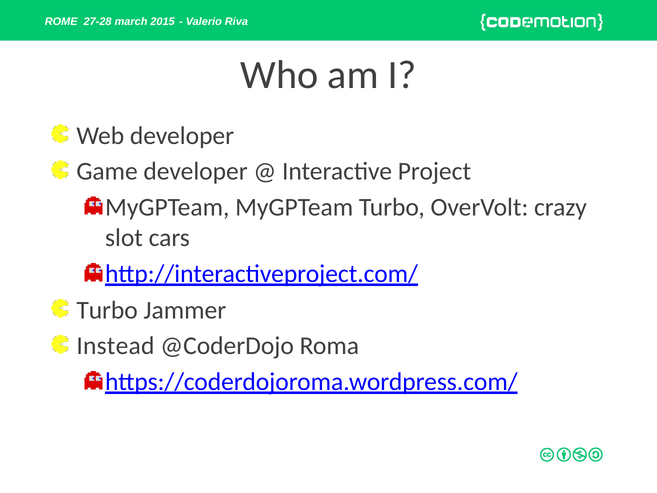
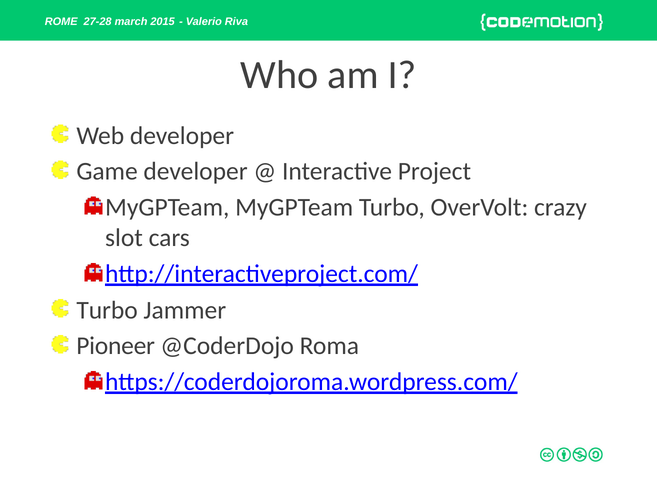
Instead: Instead -> Pioneer
